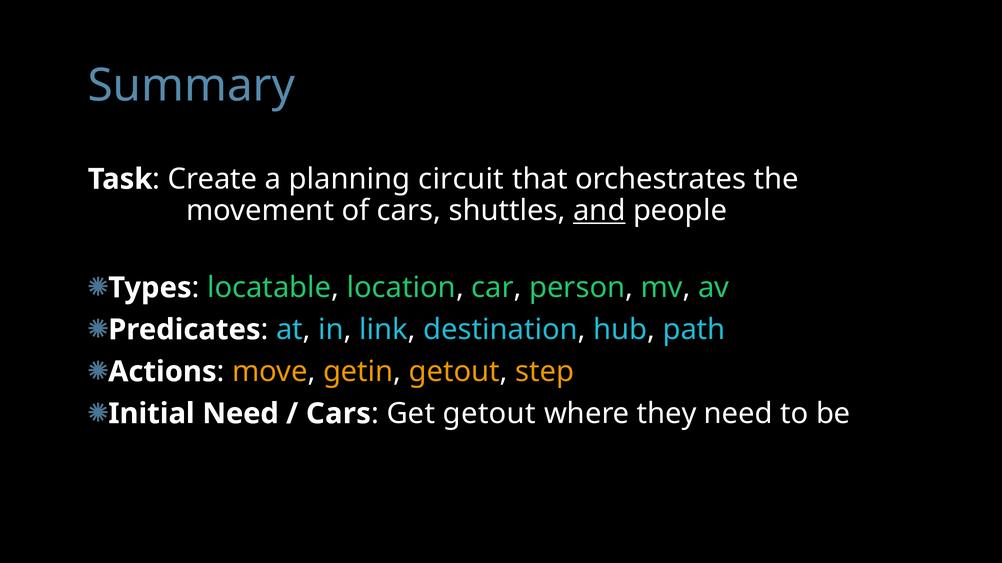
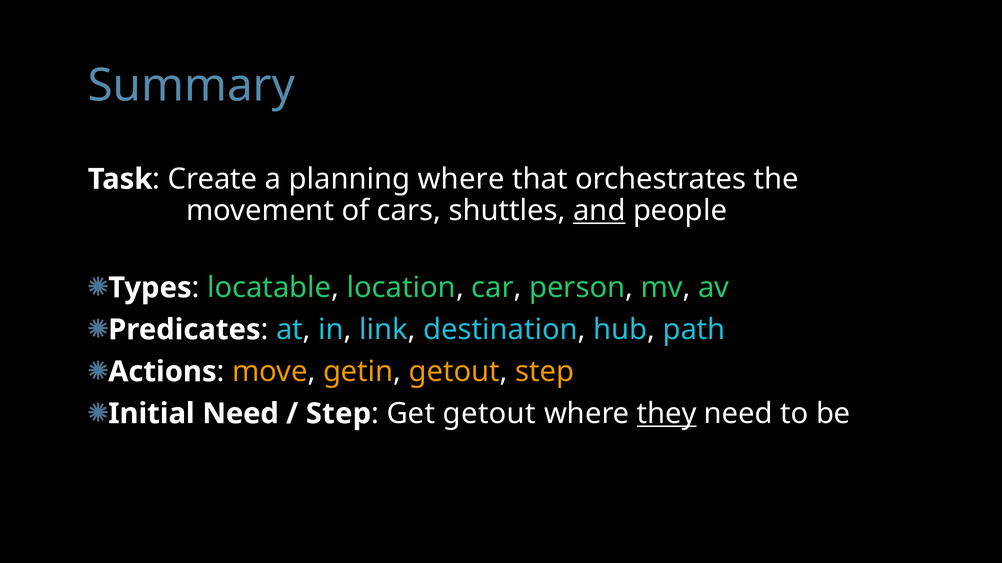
planning circuit: circuit -> where
Cars at (338, 414): Cars -> Step
they underline: none -> present
